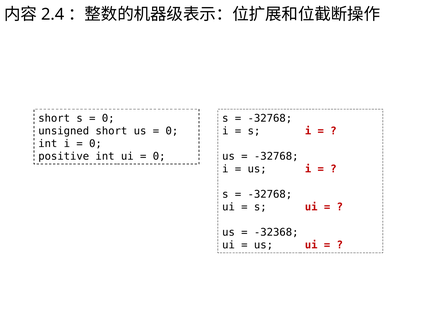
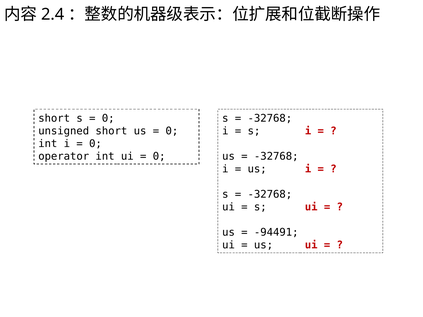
positive: positive -> operator
-32368: -32368 -> -94491
